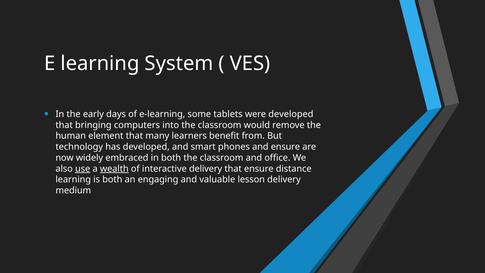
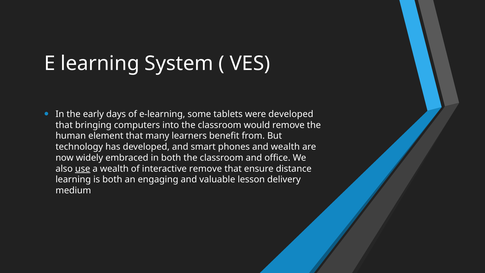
and ensure: ensure -> wealth
wealth at (114, 169) underline: present -> none
interactive delivery: delivery -> remove
